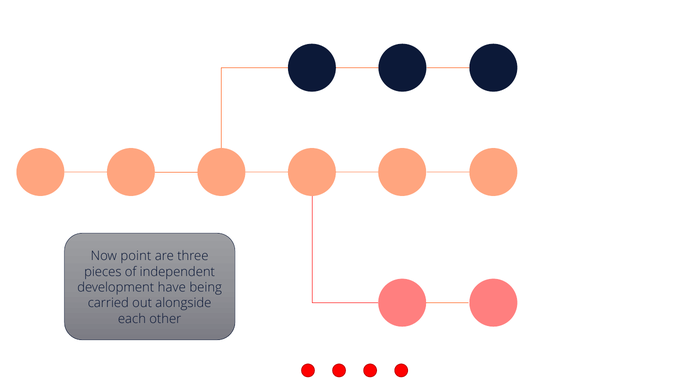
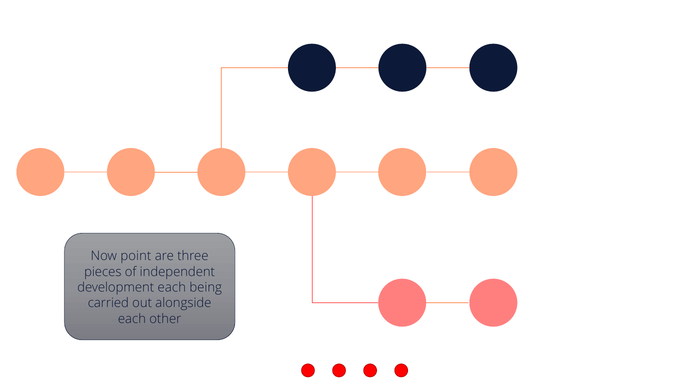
development have: have -> each
